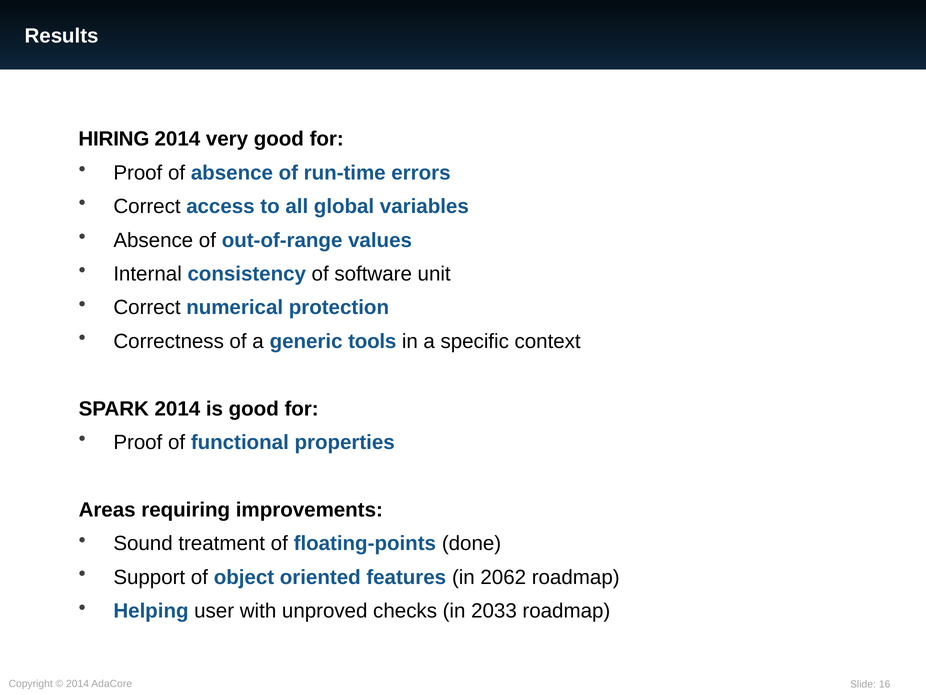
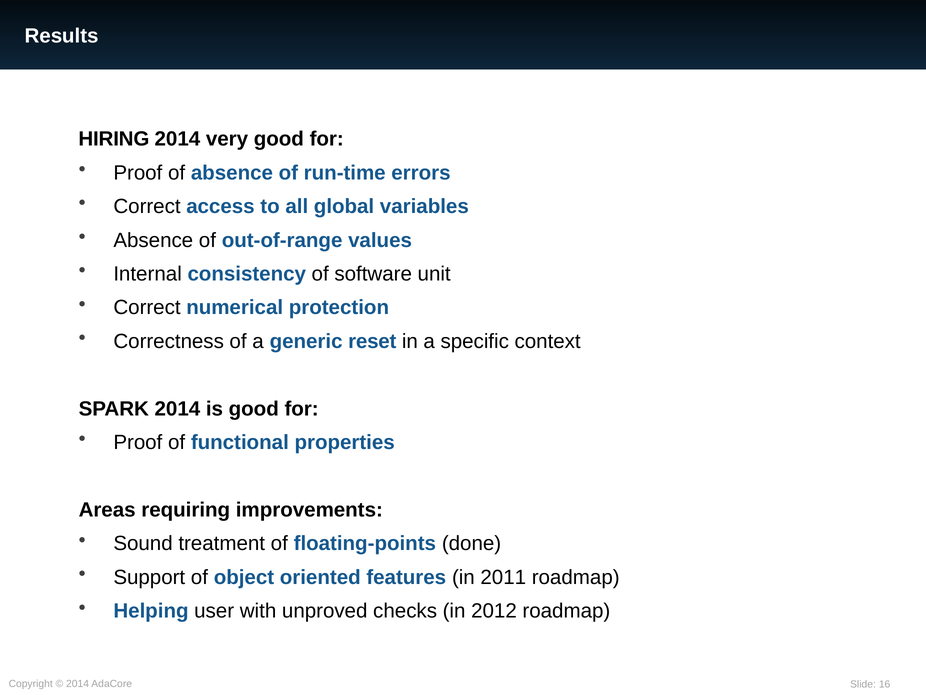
tools: tools -> reset
2062: 2062 -> 2011
2033: 2033 -> 2012
